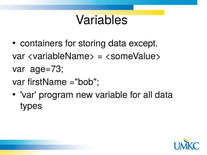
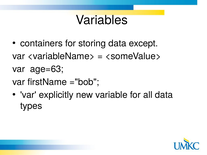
age=73: age=73 -> age=63
program: program -> explicitly
